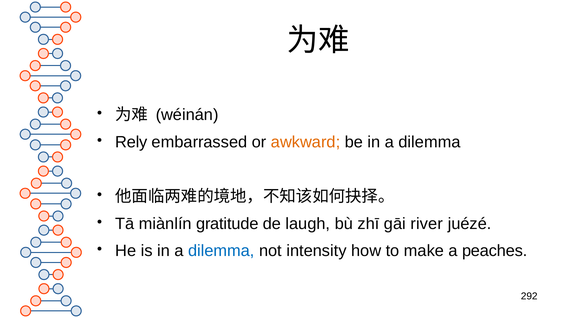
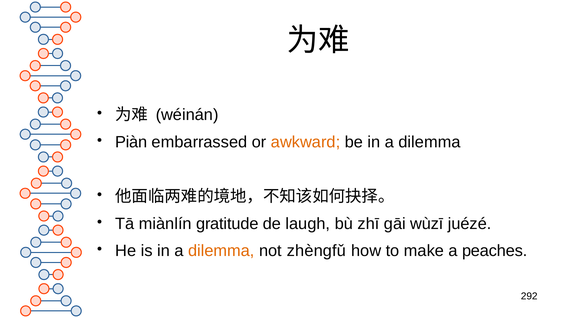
Rely: Rely -> Piàn
river: river -> wùzī
dilemma at (221, 251) colour: blue -> orange
intensity: intensity -> zhèngfǔ
